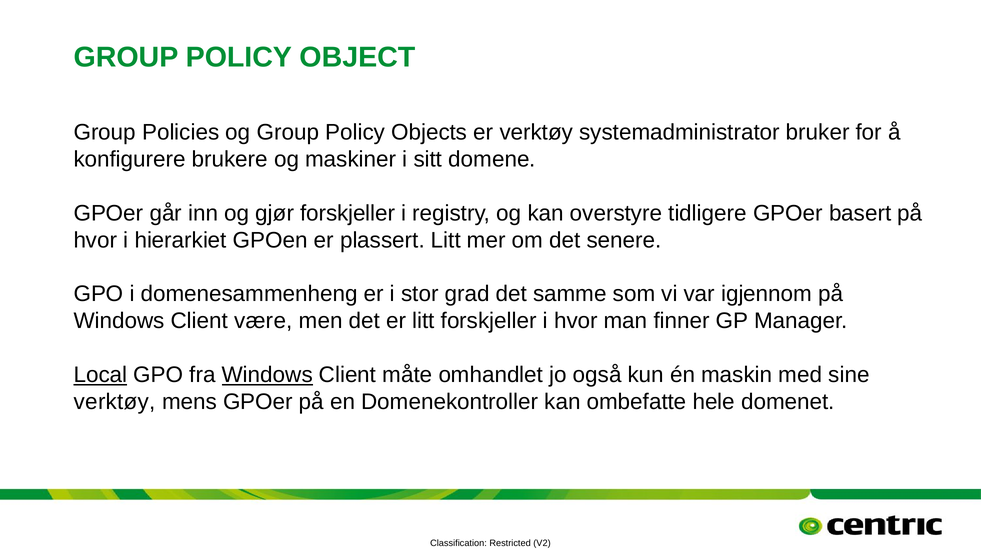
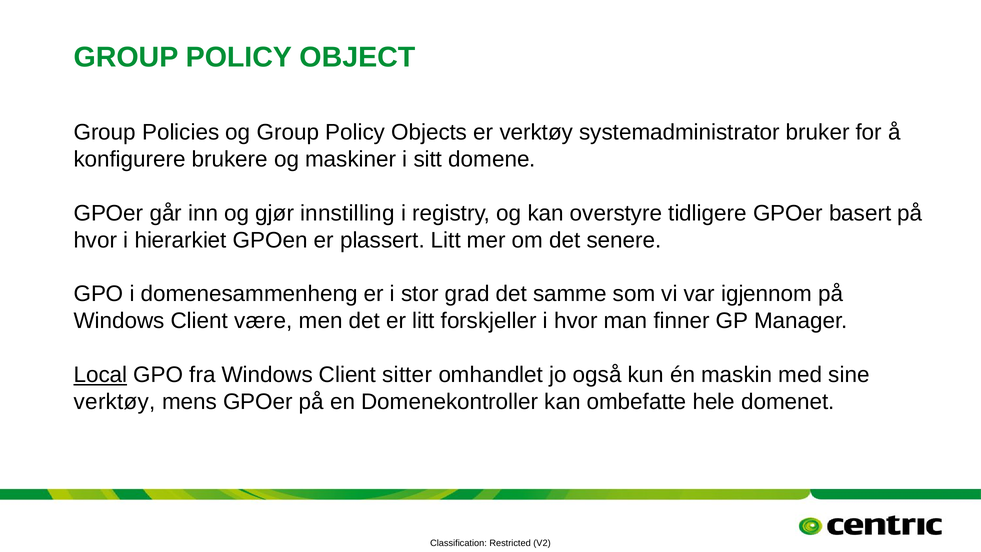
gjør forskjeller: forskjeller -> innstilling
Windows at (267, 375) underline: present -> none
måte: måte -> sitter
